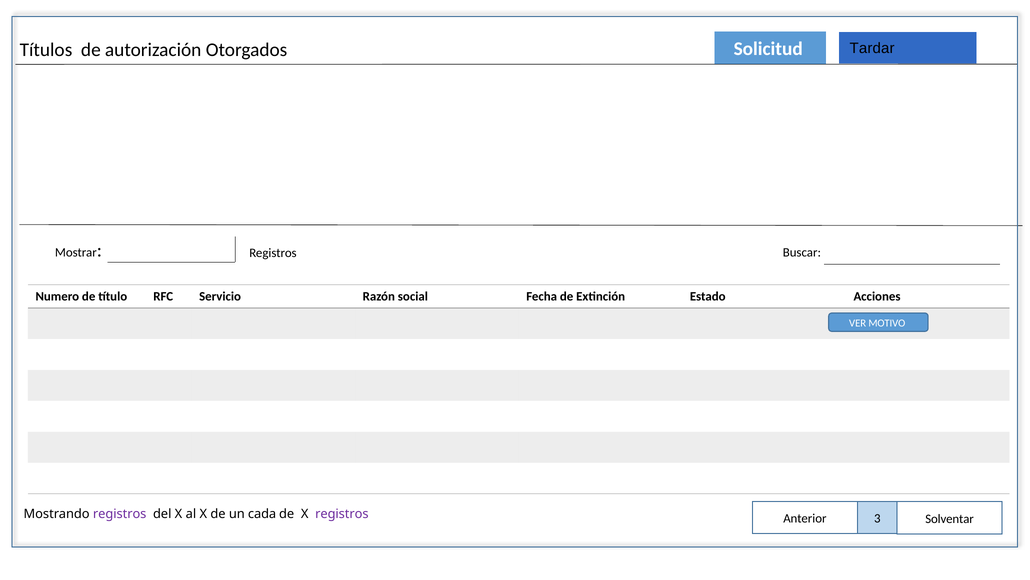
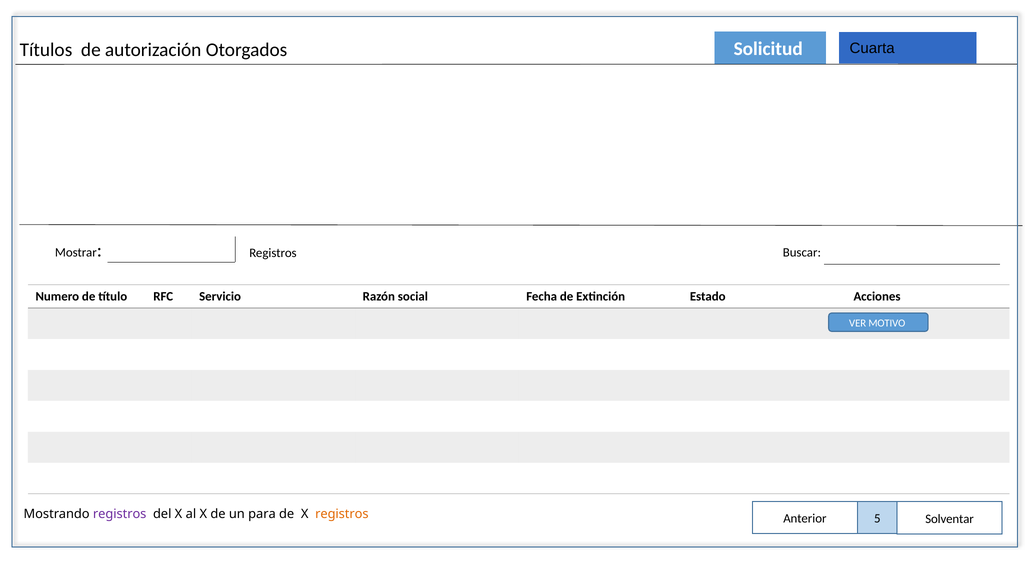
Tardar: Tardar -> Cuarta
cada: cada -> para
registros at (342, 514) colour: purple -> orange
3: 3 -> 5
